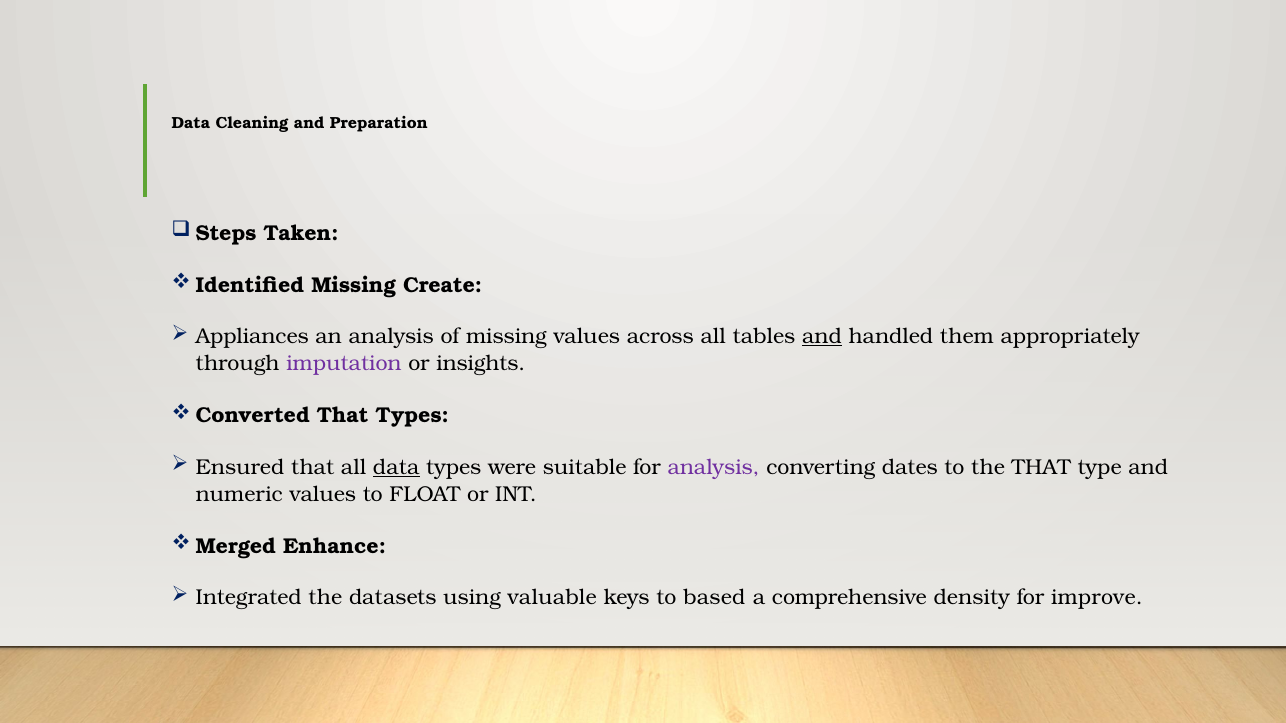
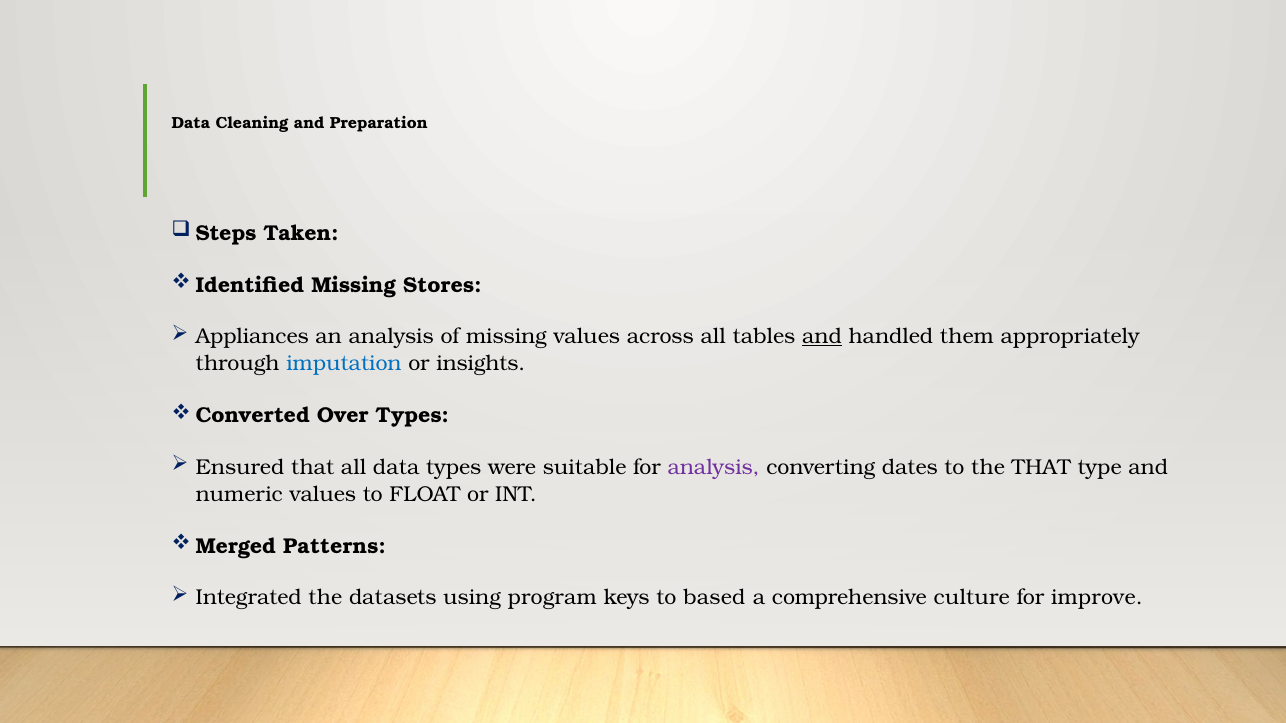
Create: Create -> Stores
imputation colour: purple -> blue
Converted That: That -> Over
data at (396, 467) underline: present -> none
Enhance: Enhance -> Patterns
valuable: valuable -> program
density: density -> culture
